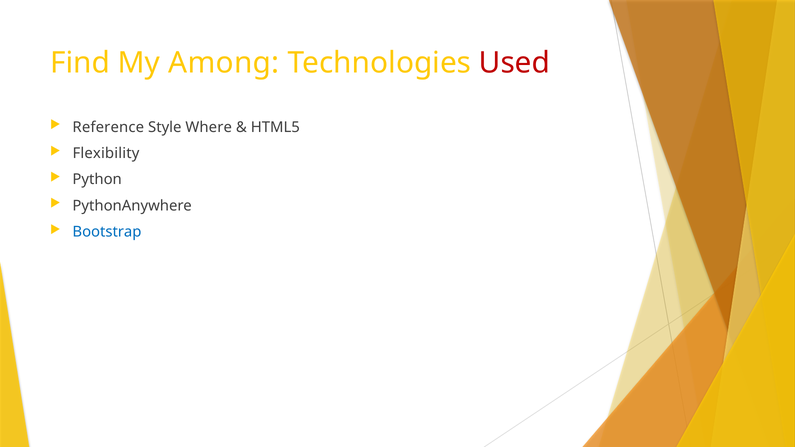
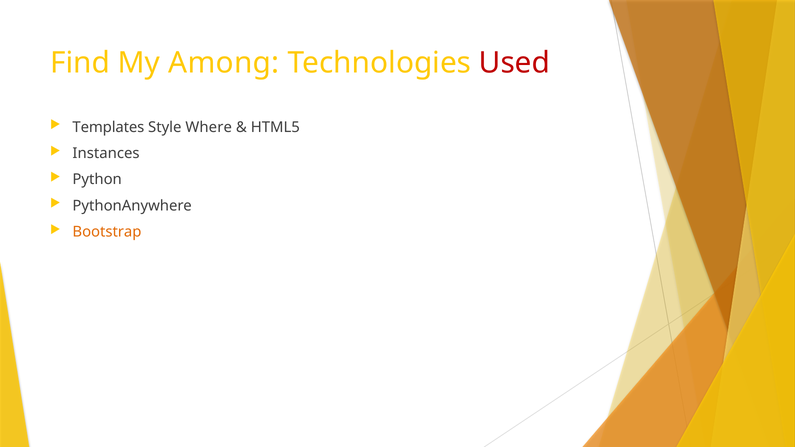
Reference: Reference -> Templates
Flexibility: Flexibility -> Instances
Bootstrap colour: blue -> orange
